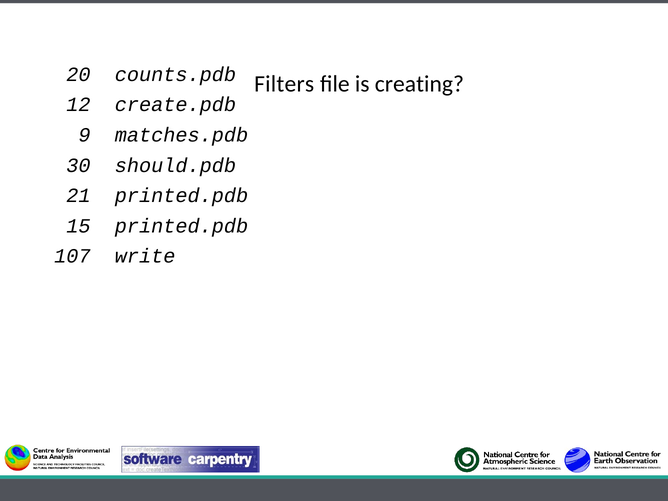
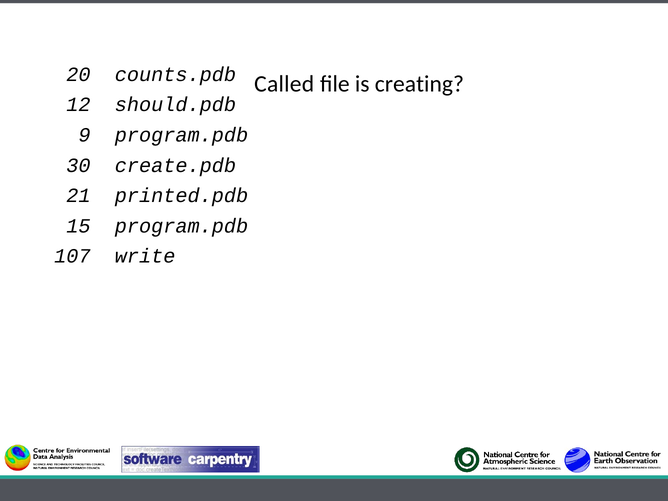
Filters: Filters -> Called
create.pdb: create.pdb -> should.pdb
9 matches.pdb: matches.pdb -> program.pdb
should.pdb: should.pdb -> create.pdb
15 printed.pdb: printed.pdb -> program.pdb
